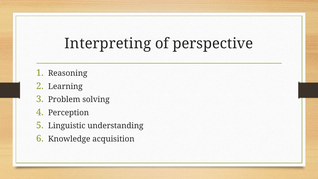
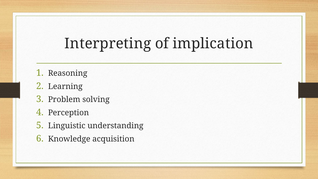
perspective: perspective -> implication
